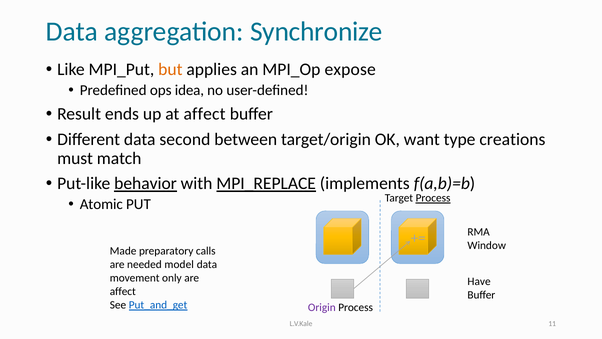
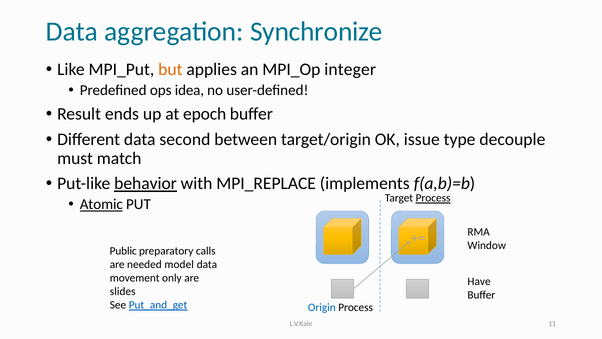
expose: expose -> integer
at affect: affect -> epoch
want: want -> issue
creations: creations -> decouple
MPI_REPLACE underline: present -> none
Atomic underline: none -> present
Made: Made -> Public
affect at (123, 291): affect -> slides
Origin colour: purple -> blue
